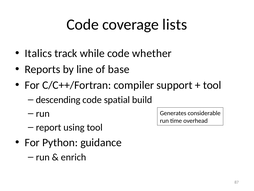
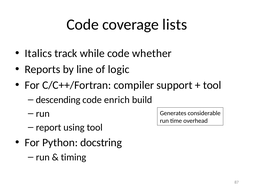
base: base -> logic
spatial: spatial -> enrich
guidance: guidance -> docstring
enrich: enrich -> timing
